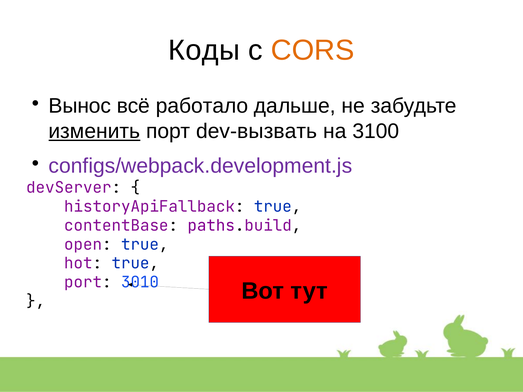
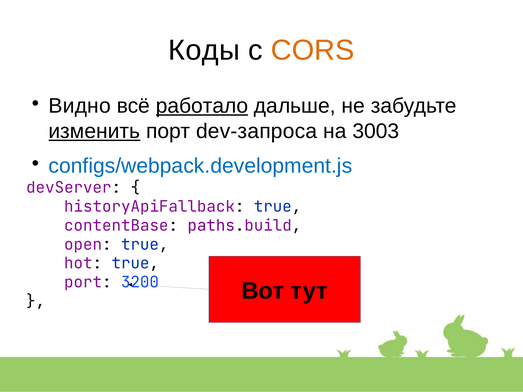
Вынос: Вынос -> Видно
работало underline: none -> present
dev-вызвать: dev-вызвать -> dev-запроса
3100: 3100 -> 3003
configs/webpack.development.js colour: purple -> blue
3010: 3010 -> 3200
